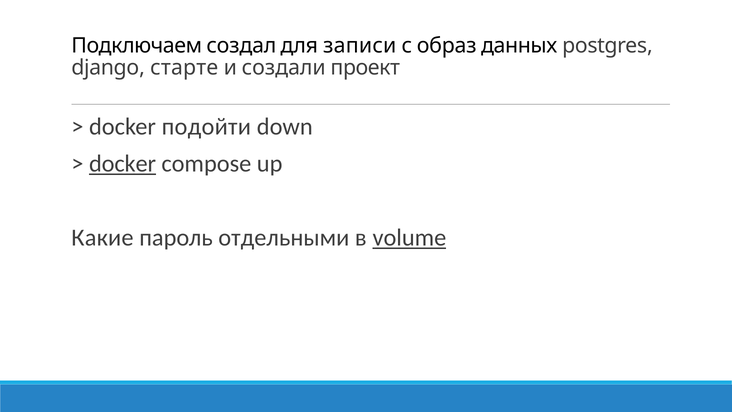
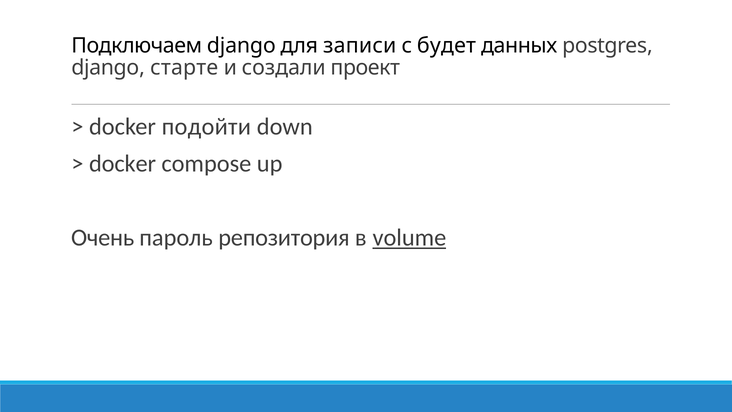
Подключаем создал: создал -> django
образ: образ -> будет
docker at (123, 164) underline: present -> none
Какие: Какие -> Очень
отдельными: отдельными -> репозитория
